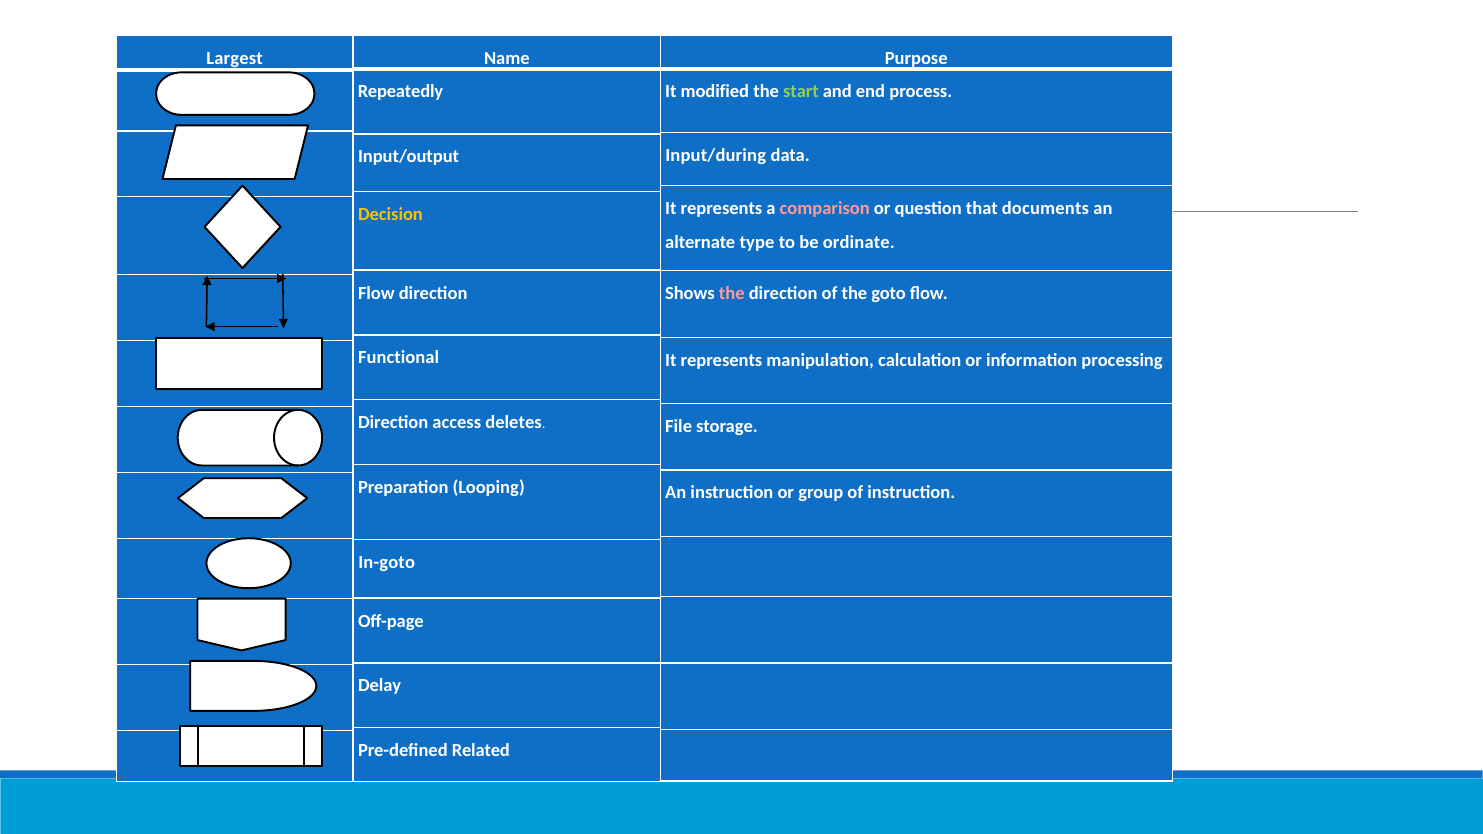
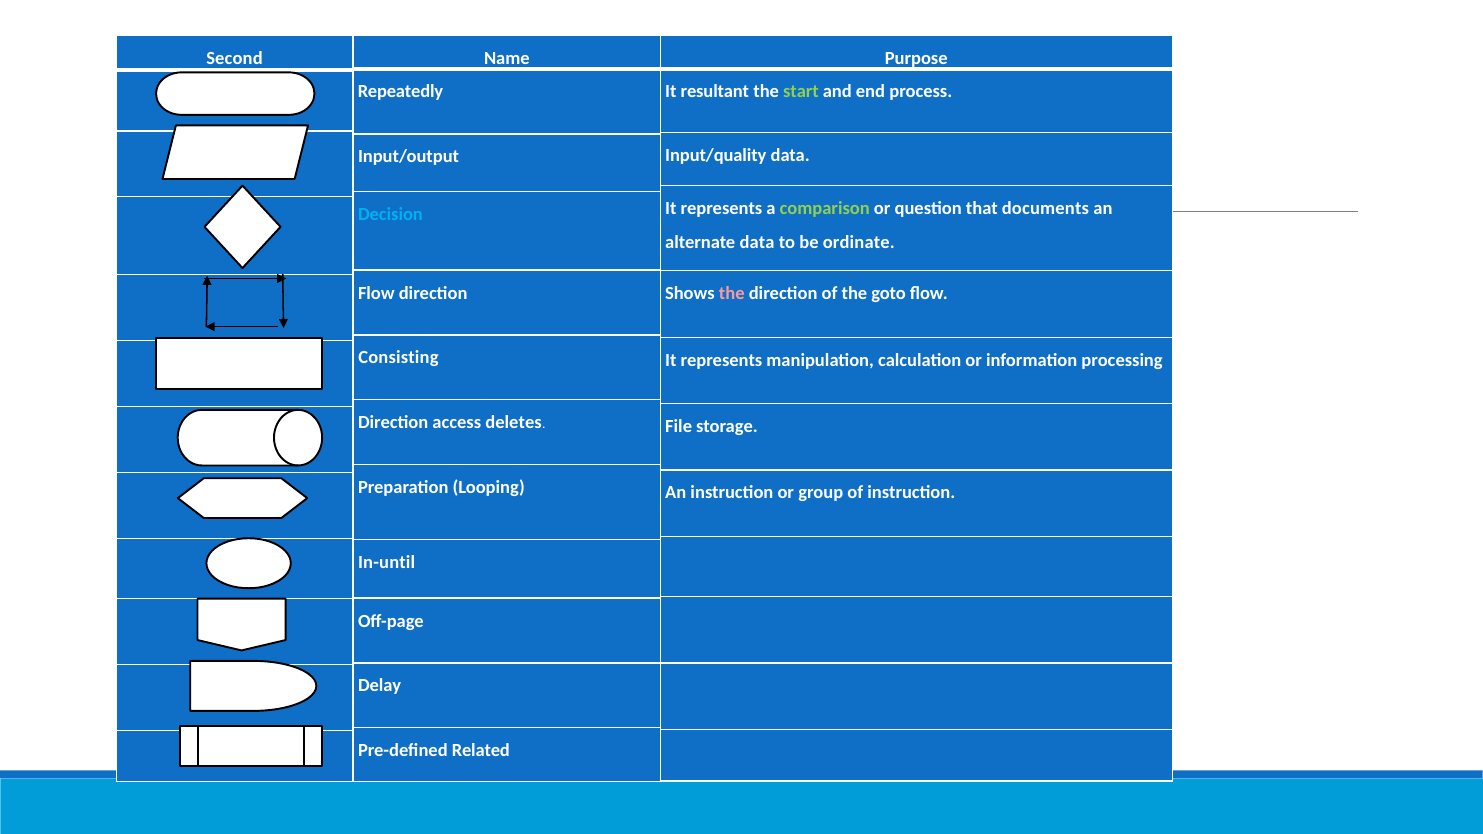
Largest: Largest -> Second
modified: modified -> resultant
Input/during: Input/during -> Input/quality
comparison colour: pink -> light green
Decision colour: yellow -> light blue
alternate type: type -> data
Functional: Functional -> Consisting
In-goto: In-goto -> In-until
